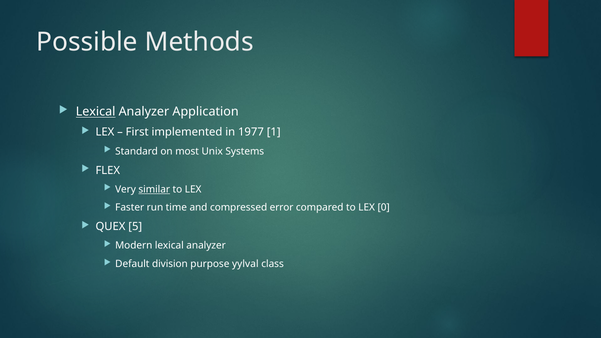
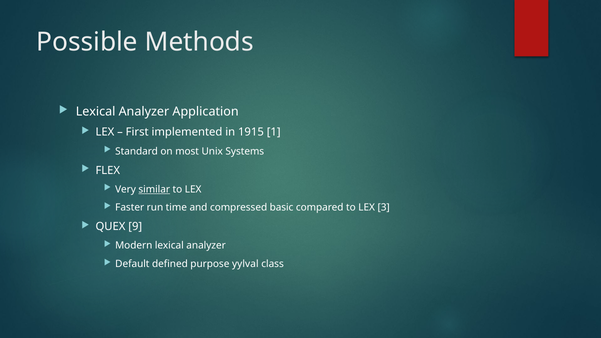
Lexical at (96, 112) underline: present -> none
1977: 1977 -> 1915
error: error -> basic
0: 0 -> 3
5: 5 -> 9
division: division -> defined
